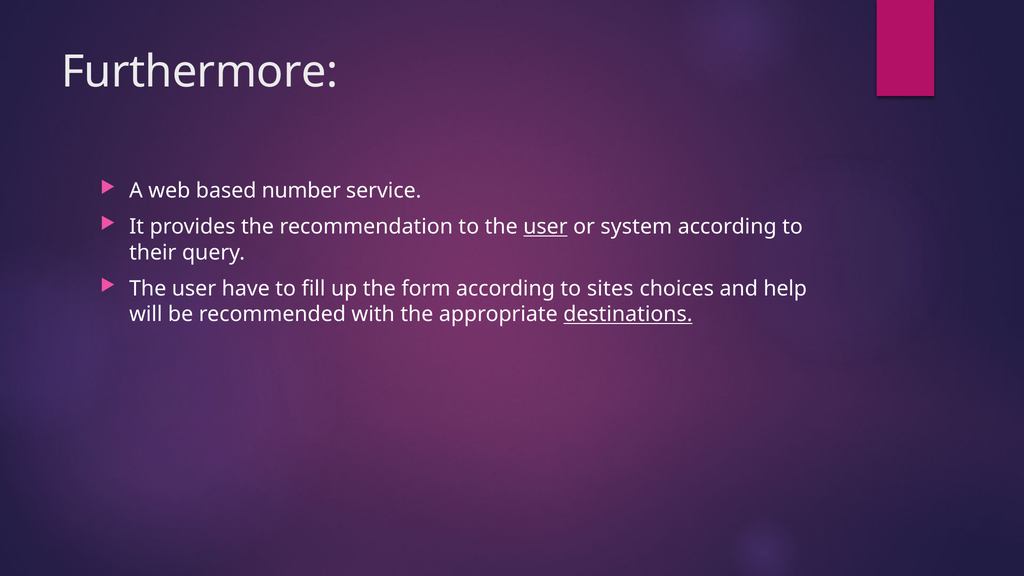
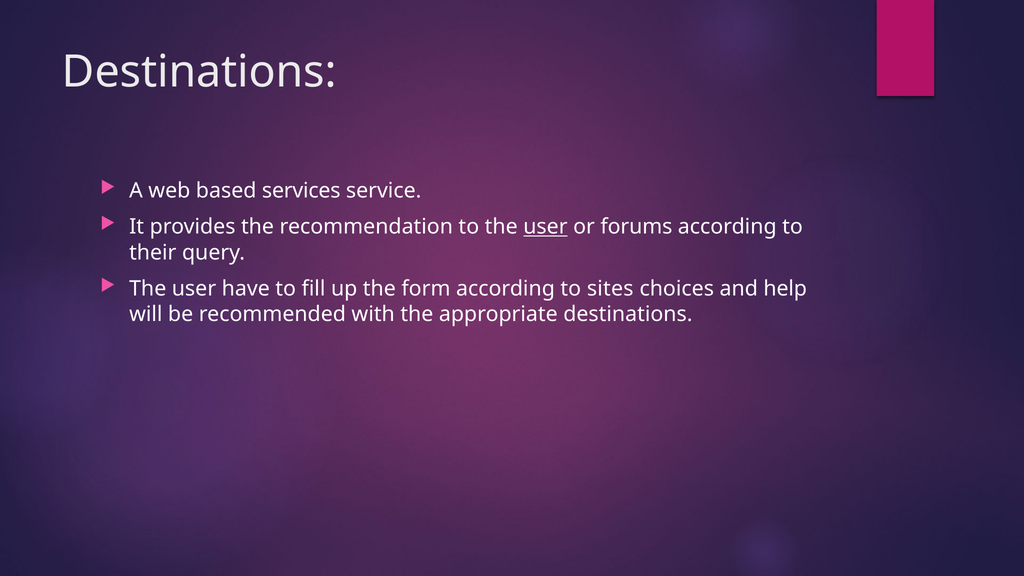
Furthermore at (200, 72): Furthermore -> Destinations
number: number -> services
system: system -> forums
destinations at (628, 314) underline: present -> none
